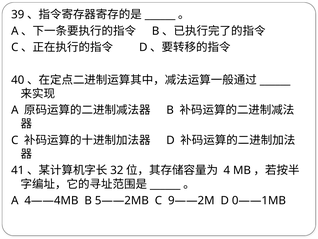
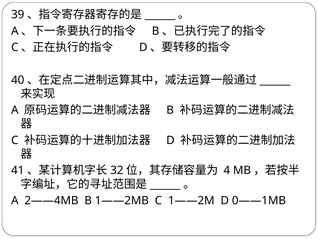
4——4MB: 4——4MB -> 2——4MB
5——2MB: 5——2MB -> 1——2MB
9——2M: 9——2M -> 1——2M
